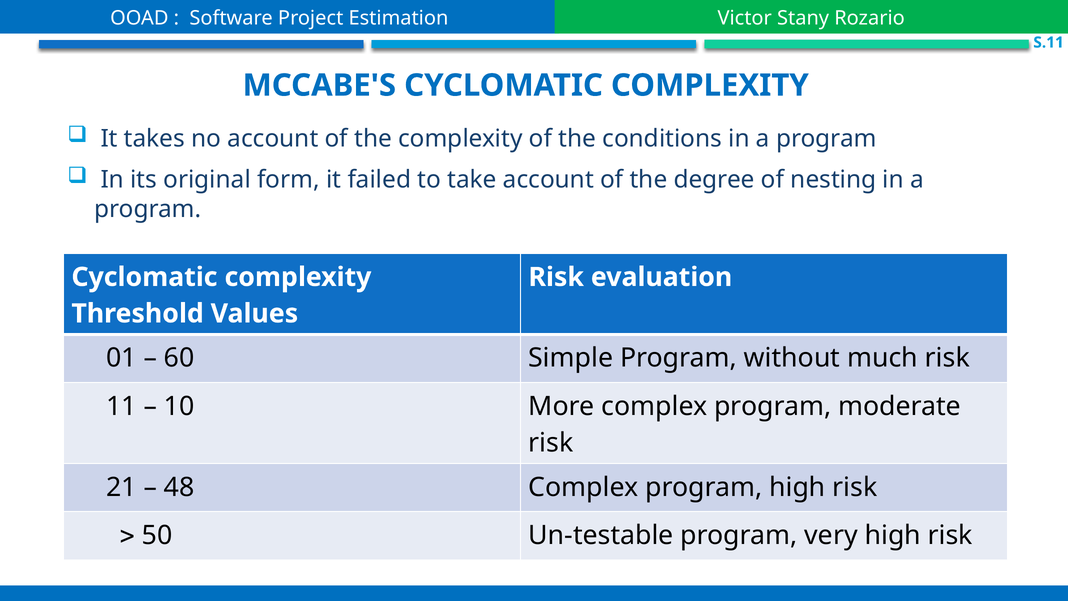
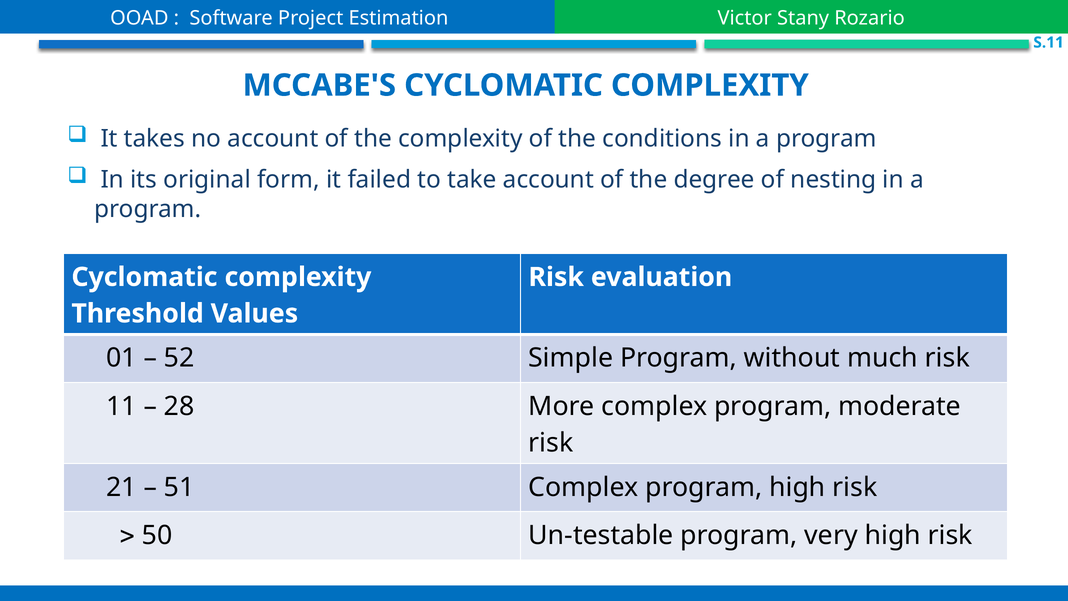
60: 60 -> 52
10: 10 -> 28
48: 48 -> 51
